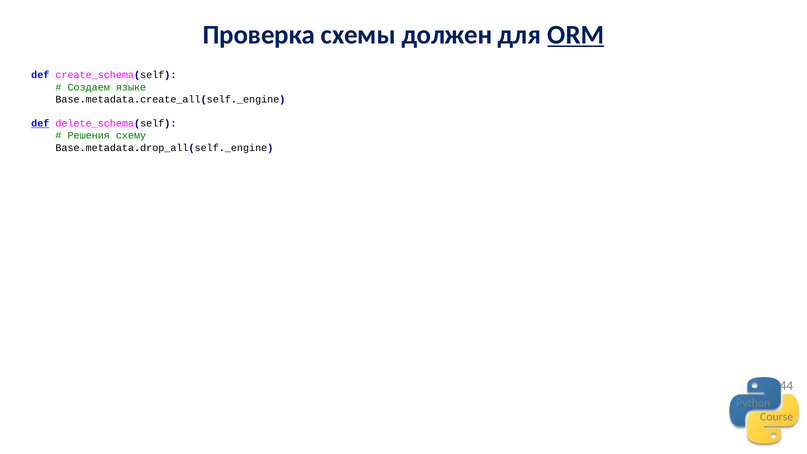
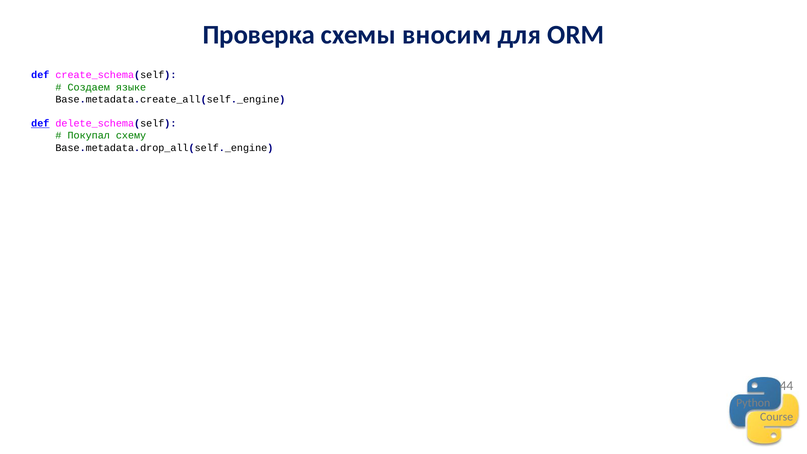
должен: должен -> вносим
ORM underline: present -> none
Решения: Решения -> Покупал
